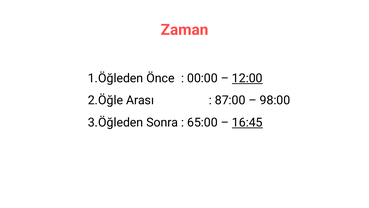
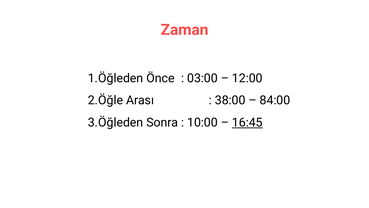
00:00: 00:00 -> 03:00
12:00 underline: present -> none
87:00: 87:00 -> 38:00
98:00: 98:00 -> 84:00
65:00: 65:00 -> 10:00
